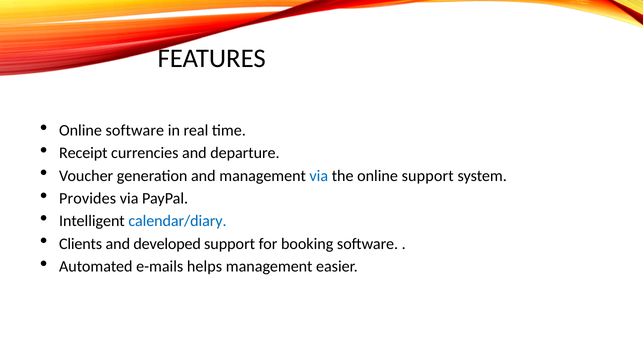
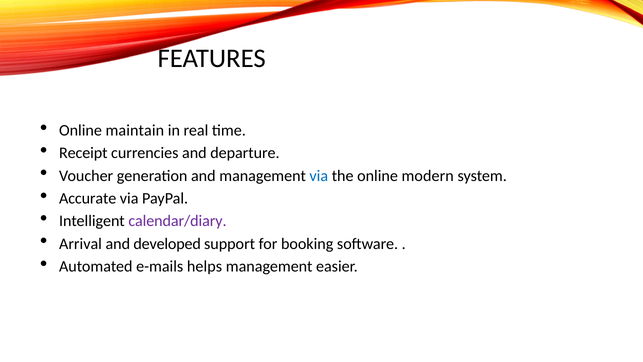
Online software: software -> maintain
online support: support -> modern
Provides: Provides -> Accurate
calendar/diary colour: blue -> purple
Clients: Clients -> Arrival
